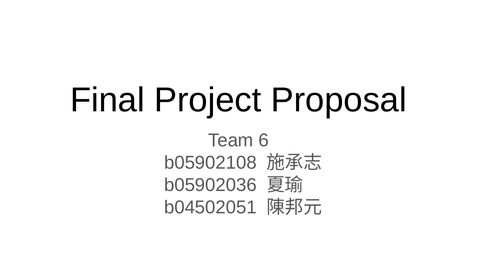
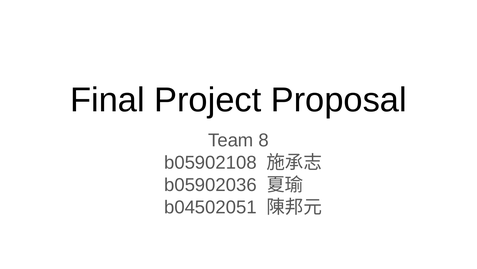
6: 6 -> 8
